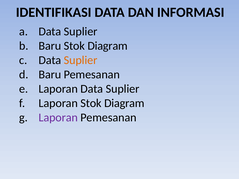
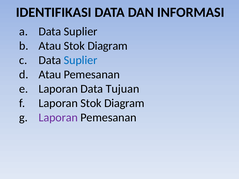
Baru at (50, 46): Baru -> Atau
Suplier at (81, 60) colour: orange -> blue
Baru at (50, 75): Baru -> Atau
Laporan Data Suplier: Suplier -> Tujuan
